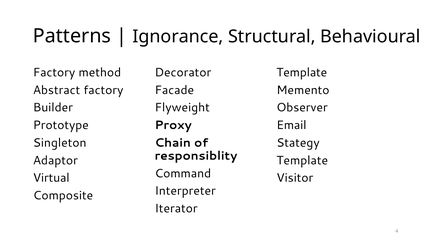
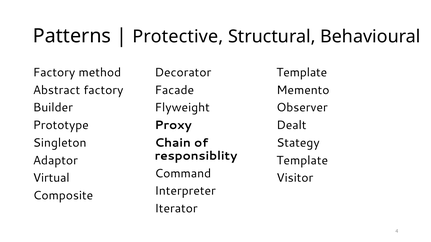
Ignorance: Ignorance -> Protective
Email: Email -> Dealt
